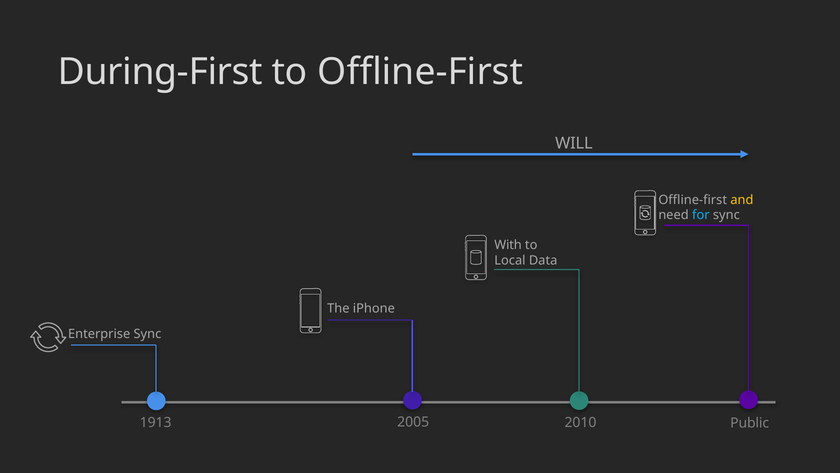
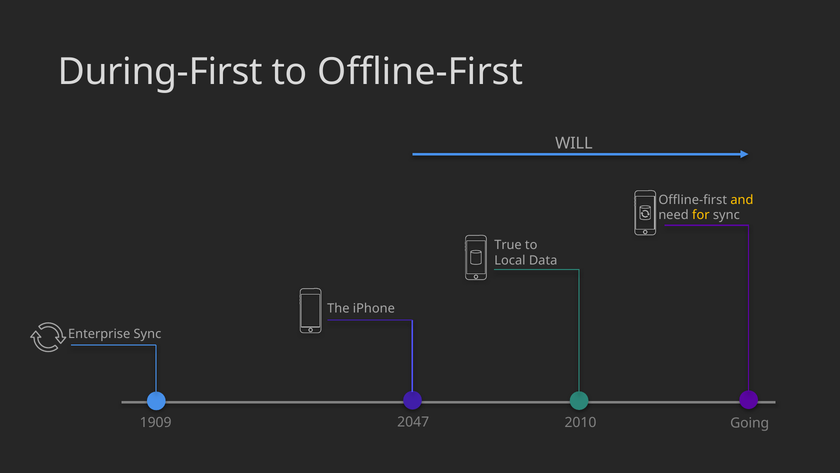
for colour: light blue -> yellow
With: With -> True
2005: 2005 -> 2047
Public: Public -> Going
1913: 1913 -> 1909
